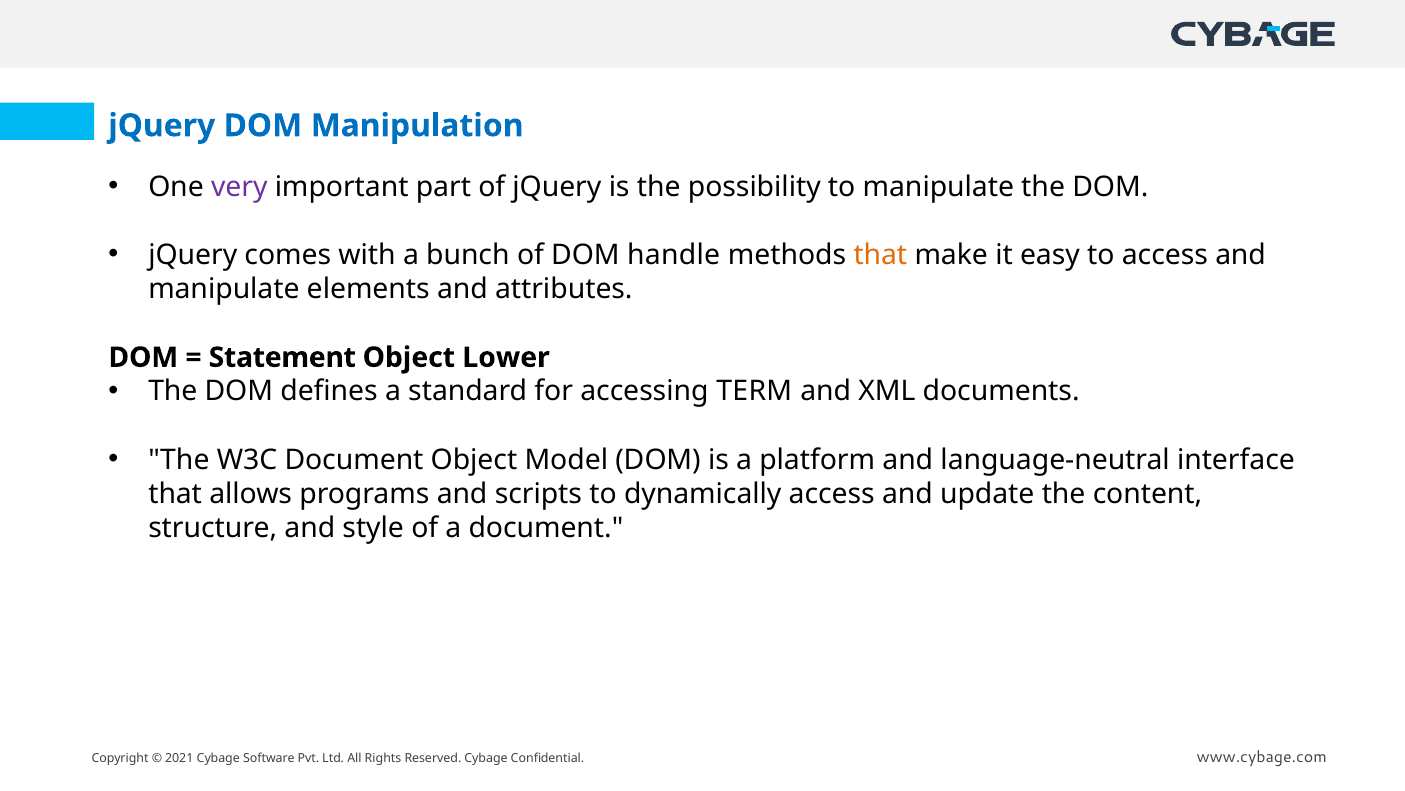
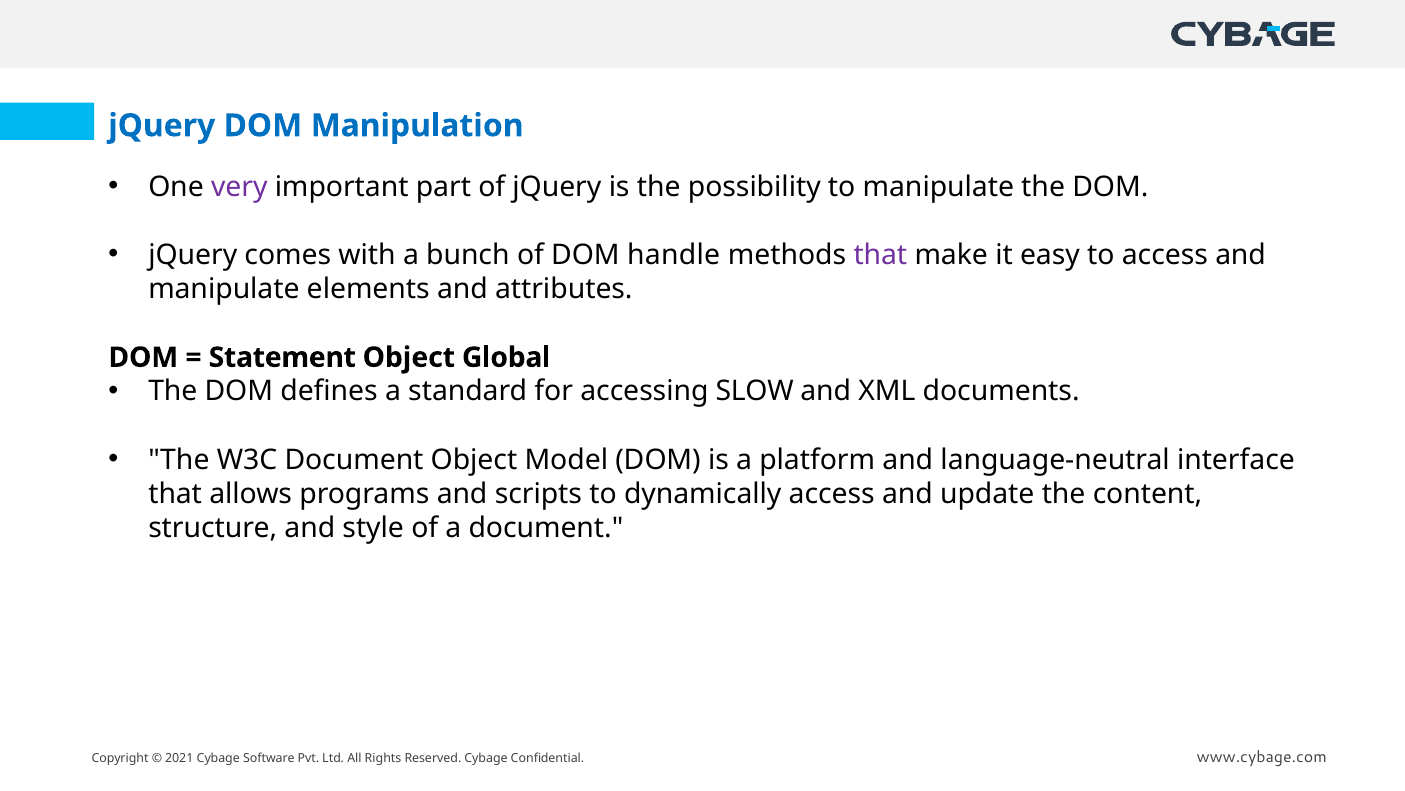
that at (880, 255) colour: orange -> purple
Lower: Lower -> Global
TERM: TERM -> SLOW
